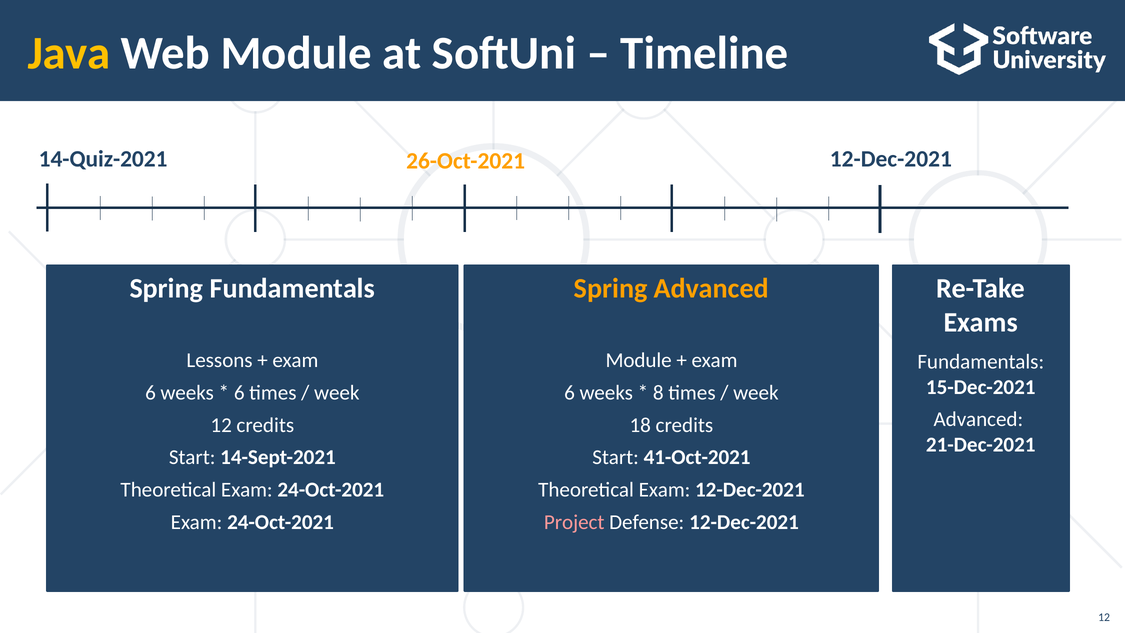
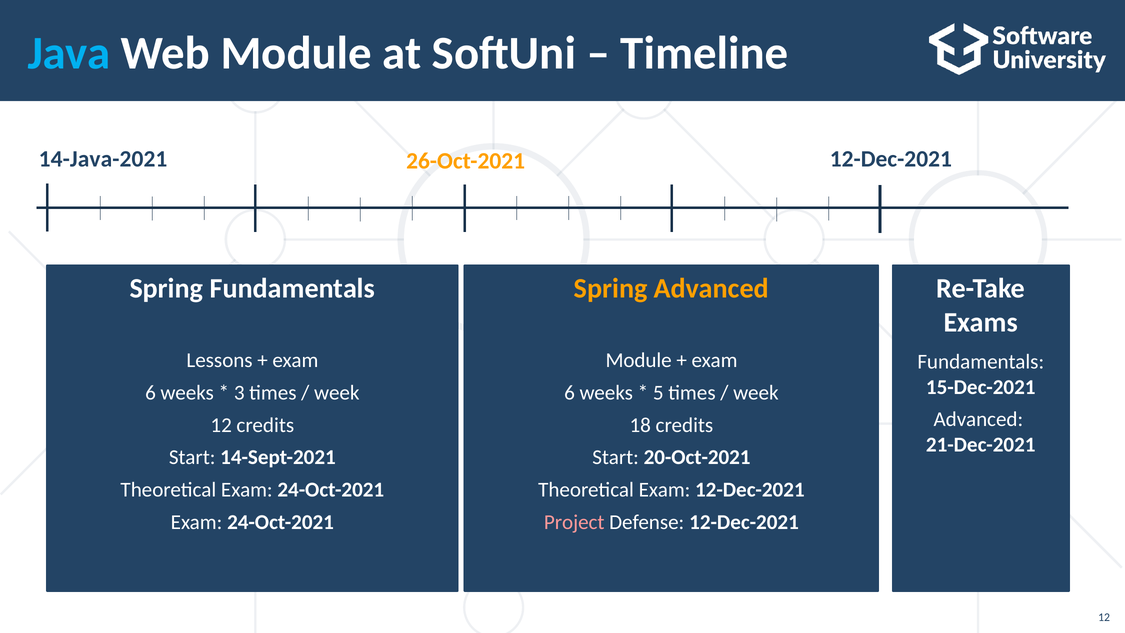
Java colour: yellow -> light blue
14-Quiz-2021: 14-Quiz-2021 -> 14-Java-2021
6 at (239, 393): 6 -> 3
8: 8 -> 5
41-Oct-2021: 41-Oct-2021 -> 20-Oct-2021
